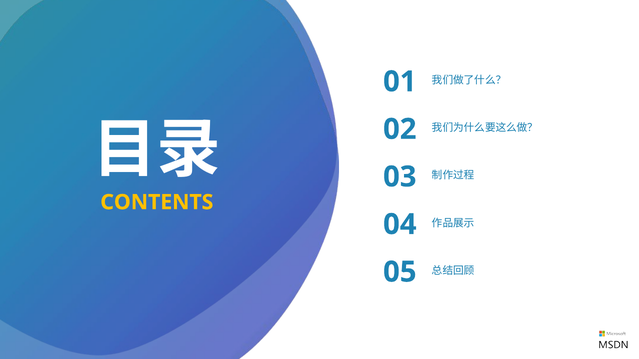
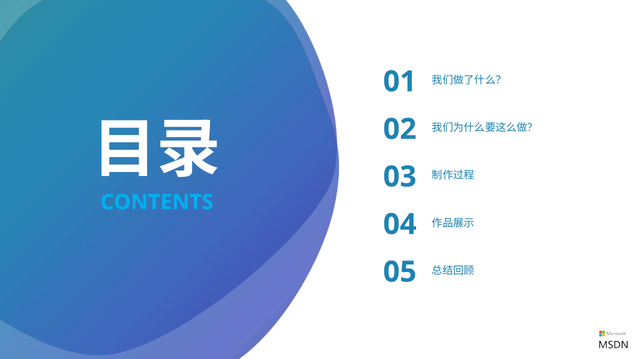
CONTENTS colour: yellow -> light blue
